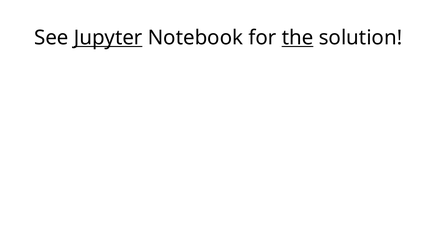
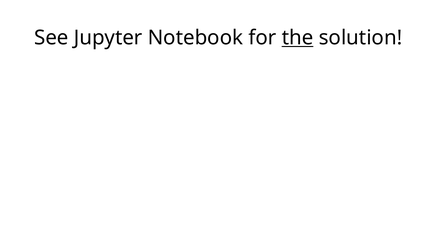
Jupyter underline: present -> none
